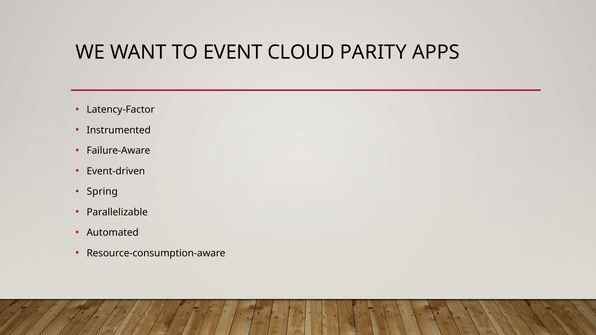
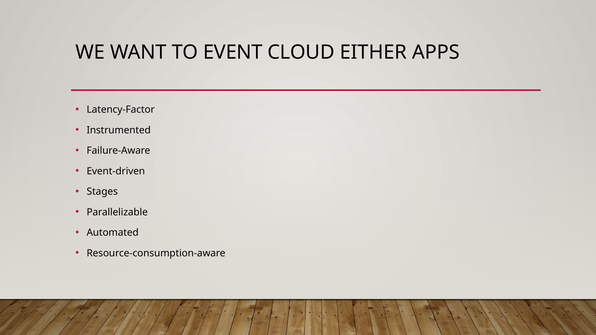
PARITY: PARITY -> EITHER
Spring: Spring -> Stages
